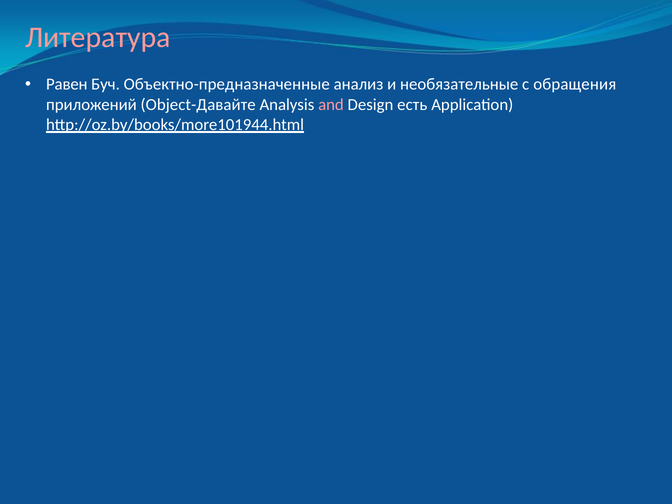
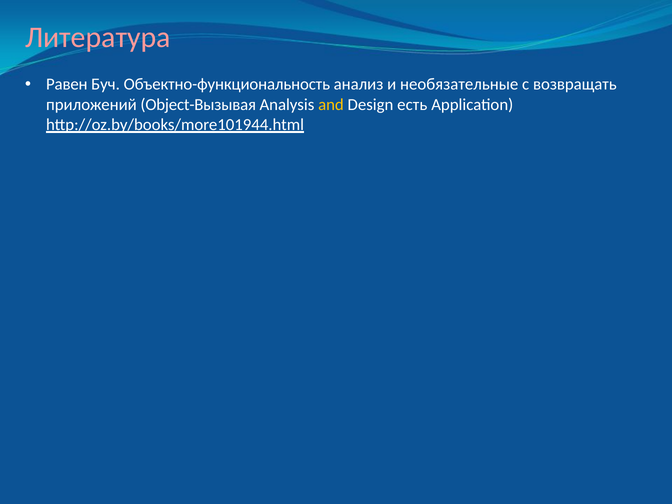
Объектно-предназначенные: Объектно-предназначенные -> Объектно-функциональность
обращения: обращения -> возвращать
Object-Давайте: Object-Давайте -> Object-Вызывая
and colour: pink -> yellow
